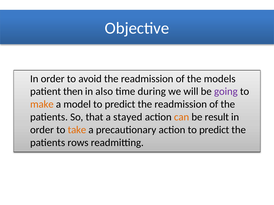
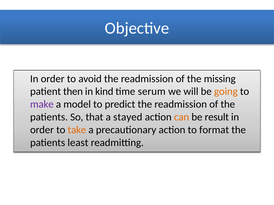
models: models -> missing
also: also -> kind
during: during -> serum
going colour: purple -> orange
make colour: orange -> purple
action to predict: predict -> format
rows: rows -> least
